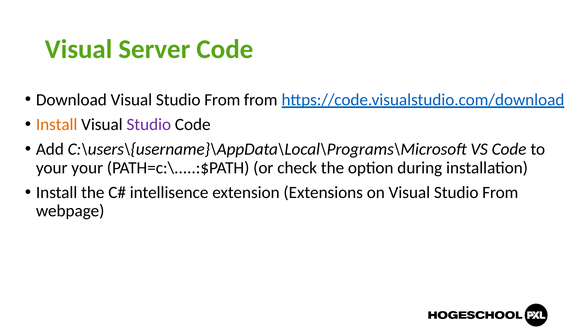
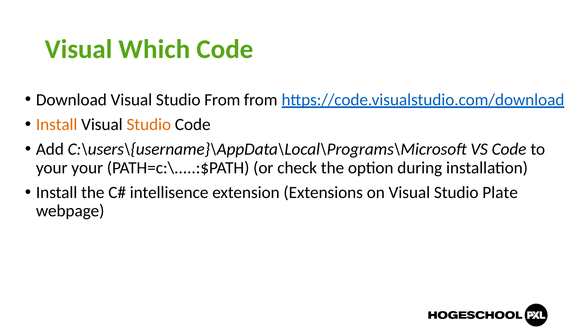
Server: Server -> Which
Studio at (149, 124) colour: purple -> orange
on Visual Studio From: From -> Plate
